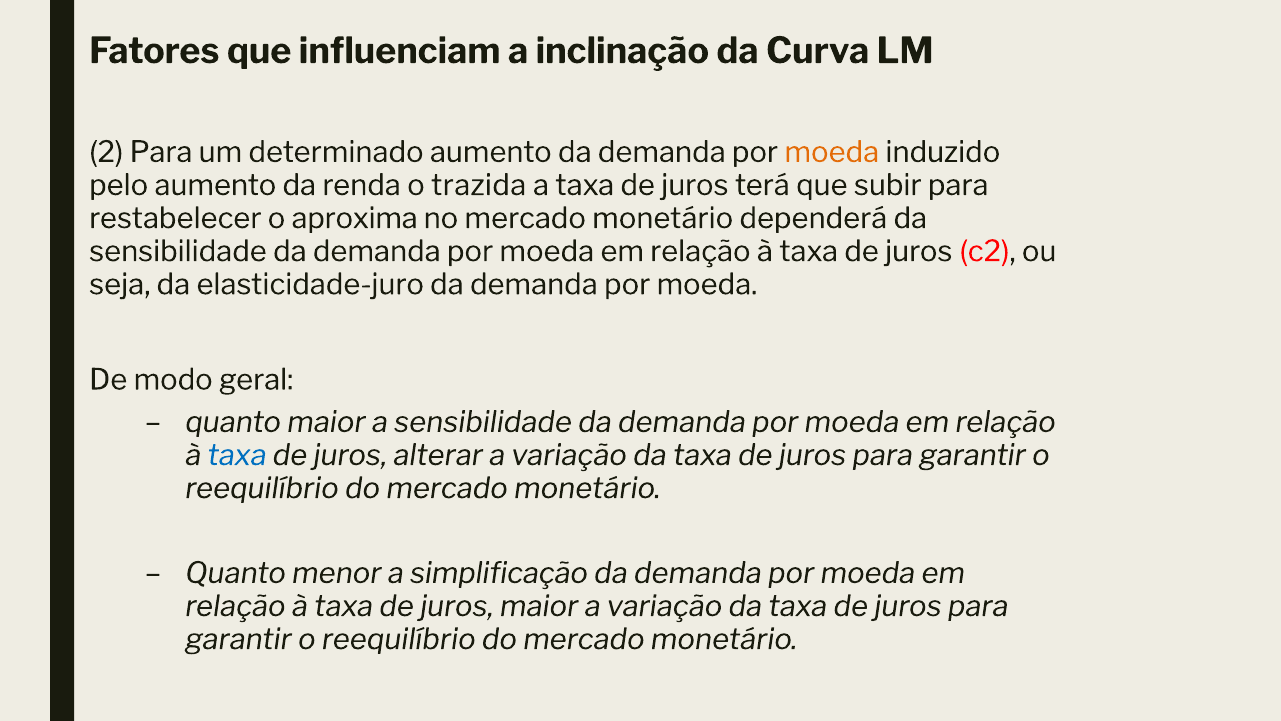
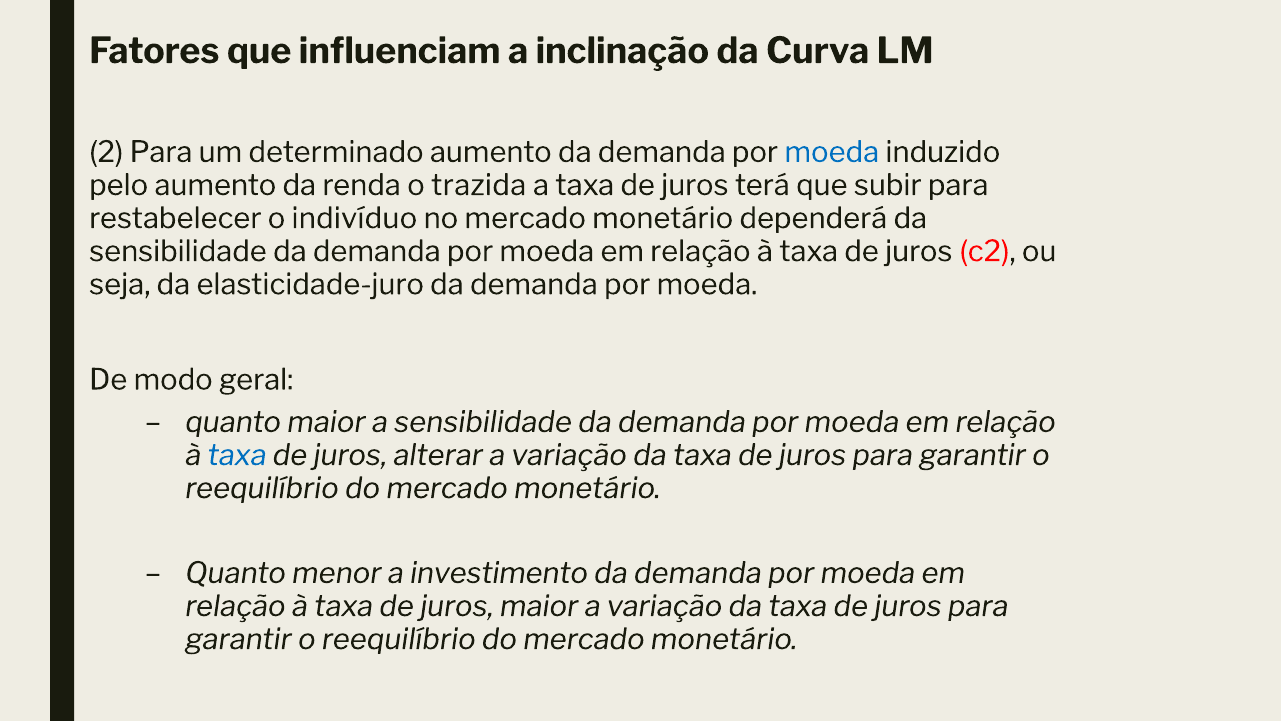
moeda at (832, 152) colour: orange -> blue
aproxima: aproxima -> indivíduo
simplificação: simplificação -> investimento
